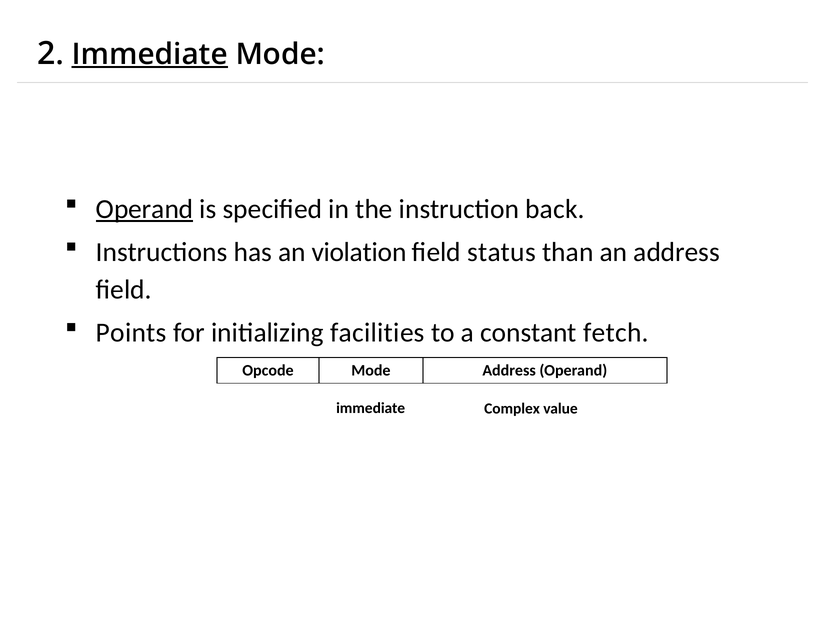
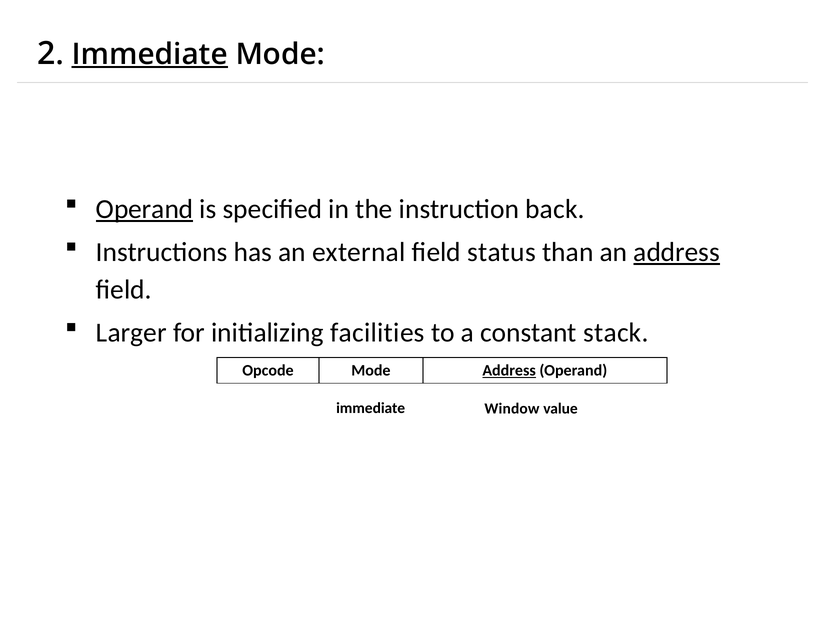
violation: violation -> external
address at (677, 253) underline: none -> present
Points: Points -> Larger
fetch: fetch -> stack
Address at (509, 371) underline: none -> present
Complex: Complex -> Window
